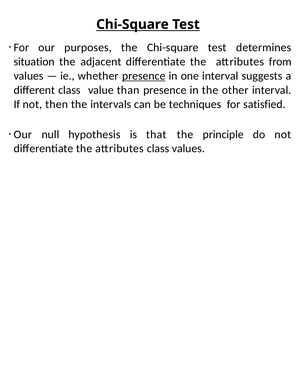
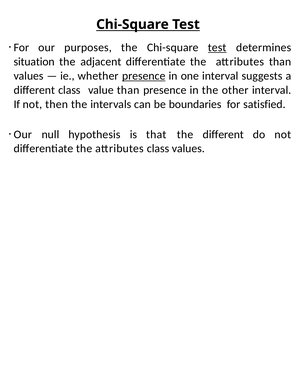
test at (217, 47) underline: none -> present
attributes from: from -> than
techniques: techniques -> boundaries
the principle: principle -> different
